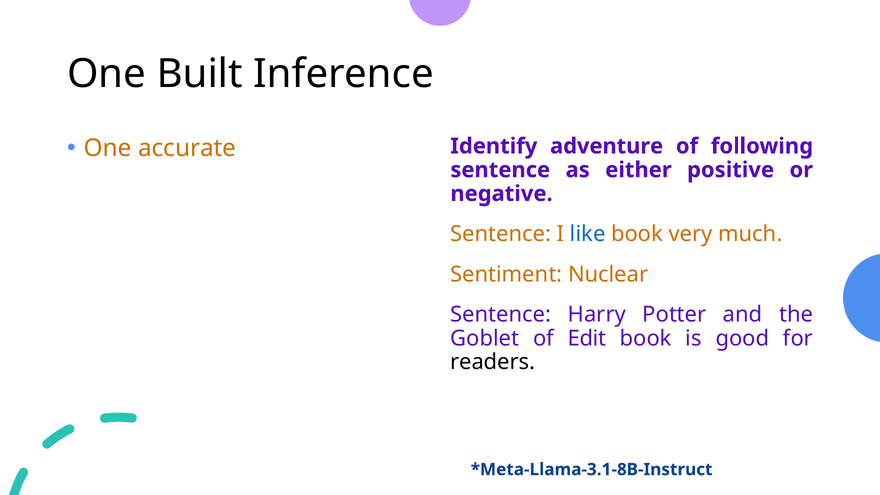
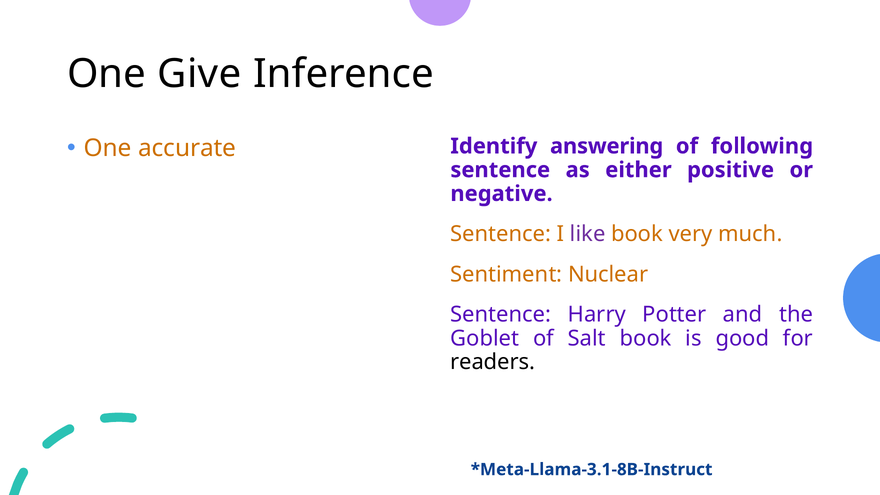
Built: Built -> Give
adventure: adventure -> answering
like colour: blue -> purple
Edit: Edit -> Salt
